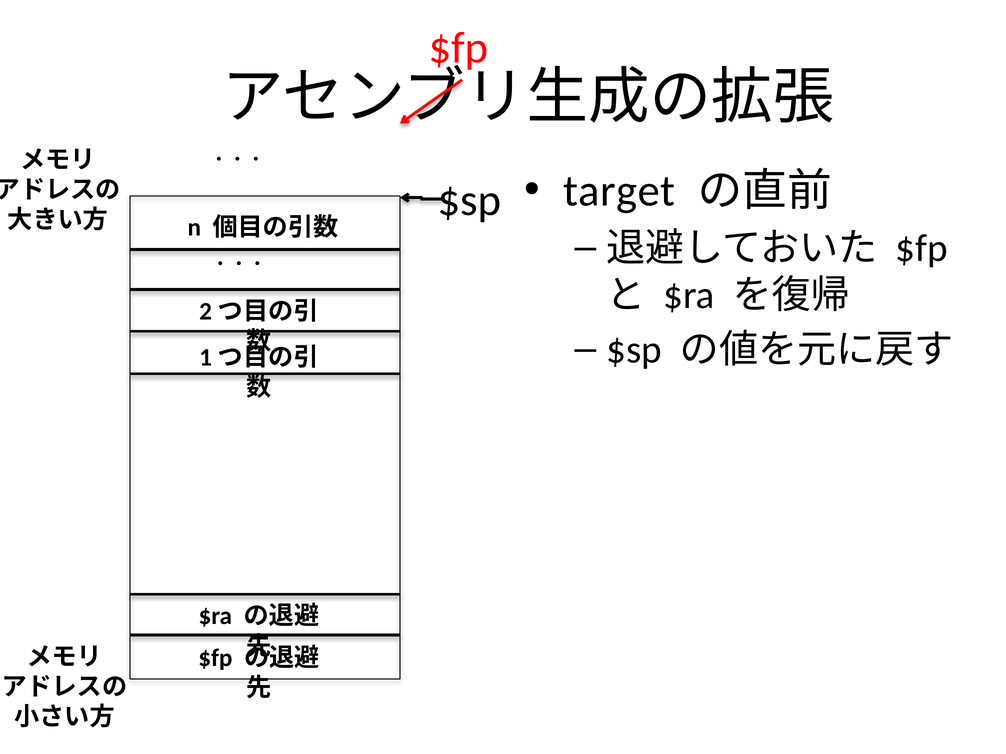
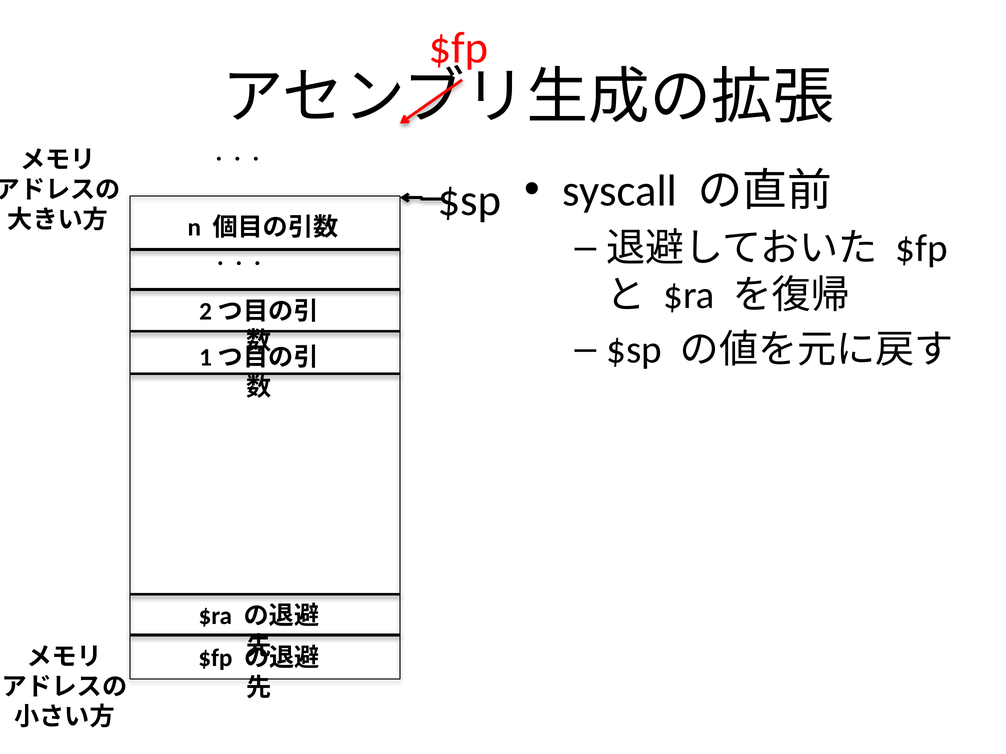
target: target -> syscall
